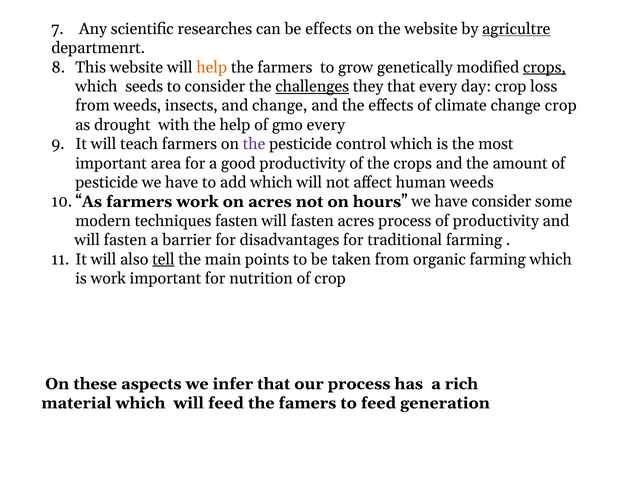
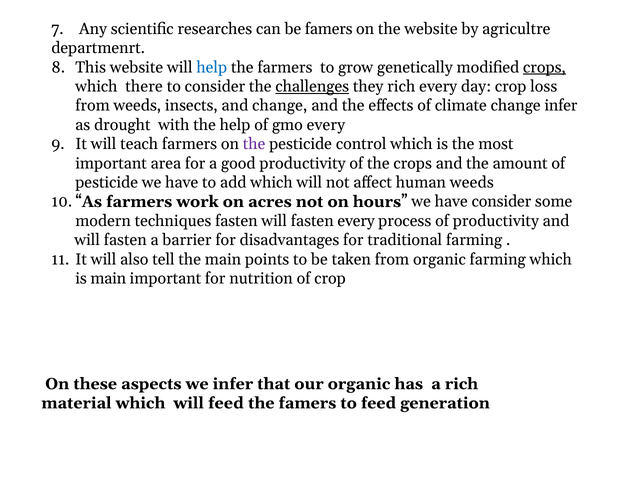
be effects: effects -> famers
agricultre underline: present -> none
help at (212, 67) colour: orange -> blue
seeds: seeds -> there
they that: that -> rich
change crop: crop -> infer
fasten acres: acres -> every
tell underline: present -> none
is work: work -> main
our process: process -> organic
